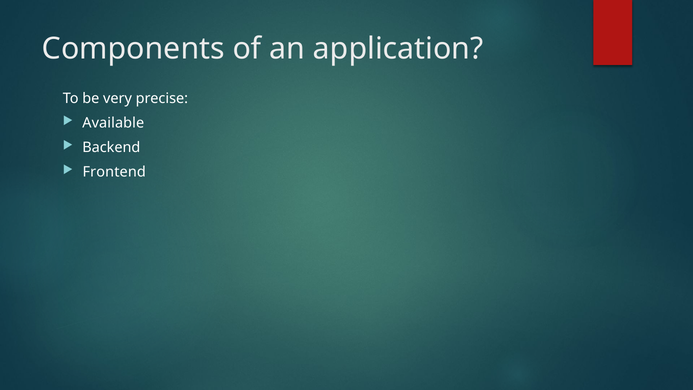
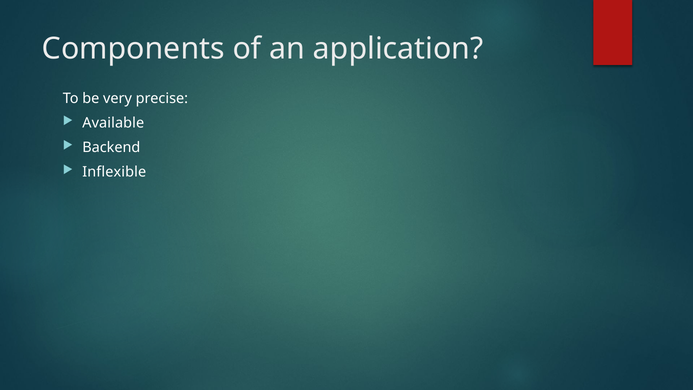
Frontend: Frontend -> Inflexible
